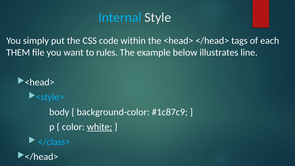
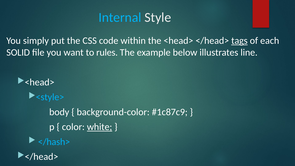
tags underline: none -> present
THEM: THEM -> SOLID
</class>: </class> -> </hash>
